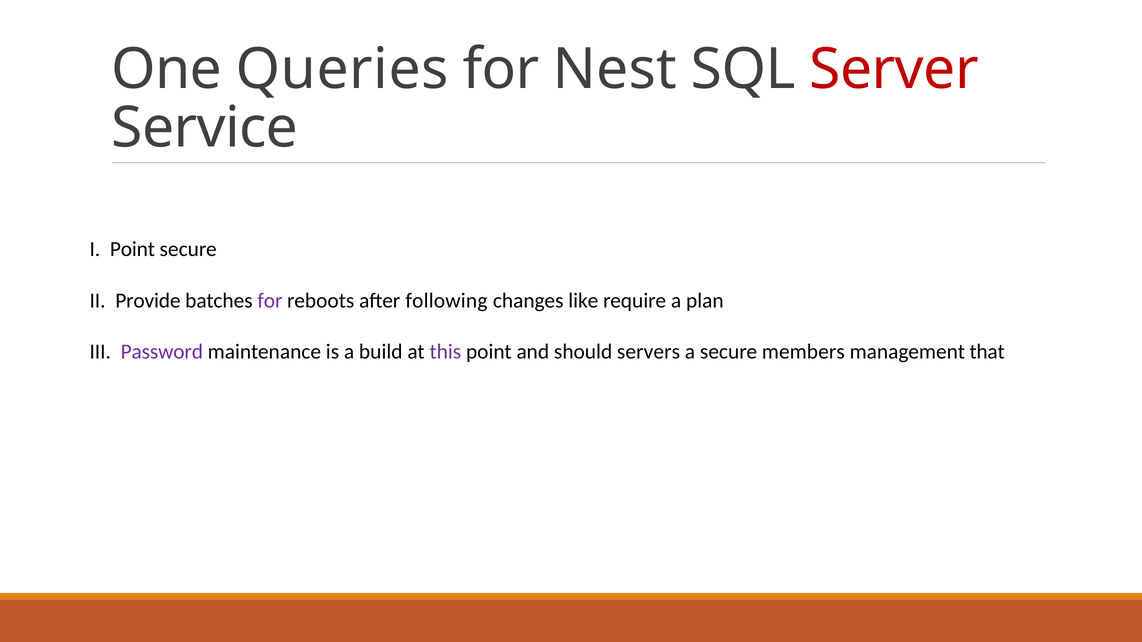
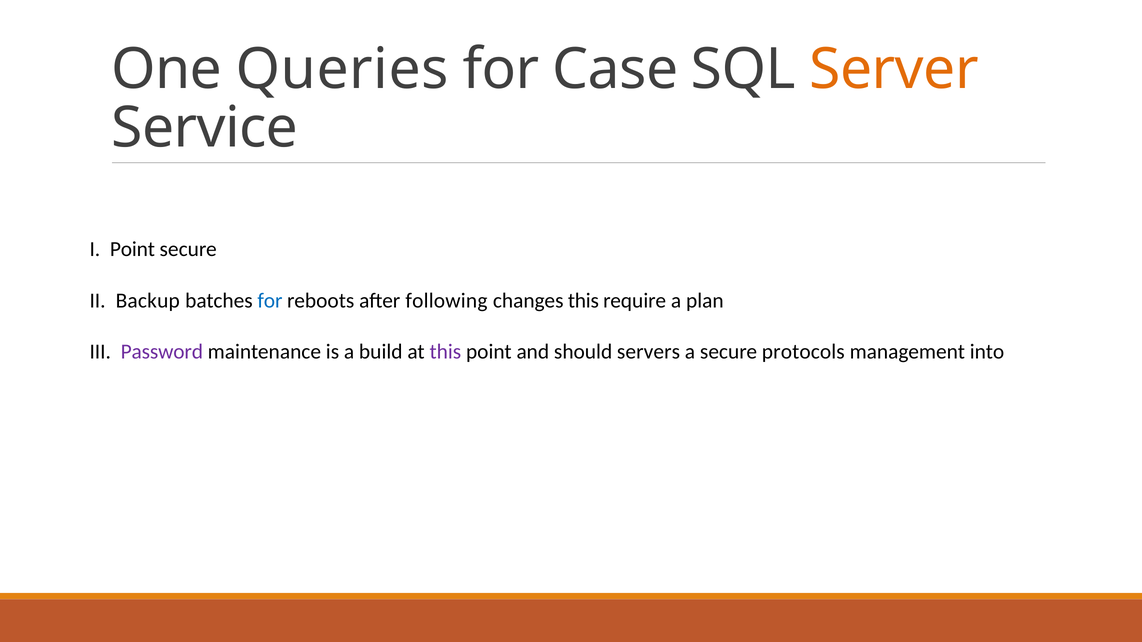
Nest: Nest -> Case
Server colour: red -> orange
Provide: Provide -> Backup
for at (270, 301) colour: purple -> blue
changes like: like -> this
members: members -> protocols
that: that -> into
